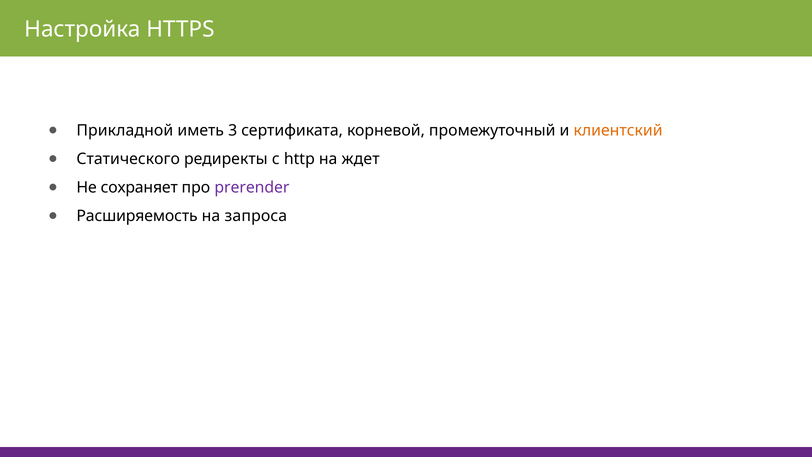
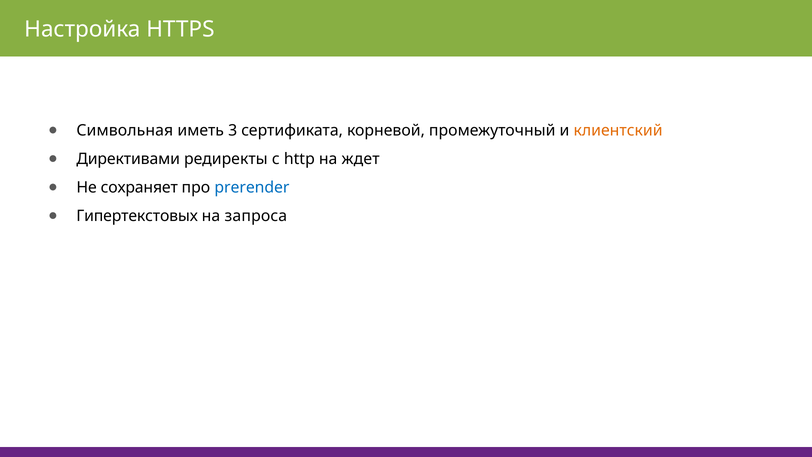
Прикладной: Прикладной -> Символьная
Статического: Статического -> Директивами
prerender colour: purple -> blue
Расширяемость: Расширяемость -> Гипертекстовых
